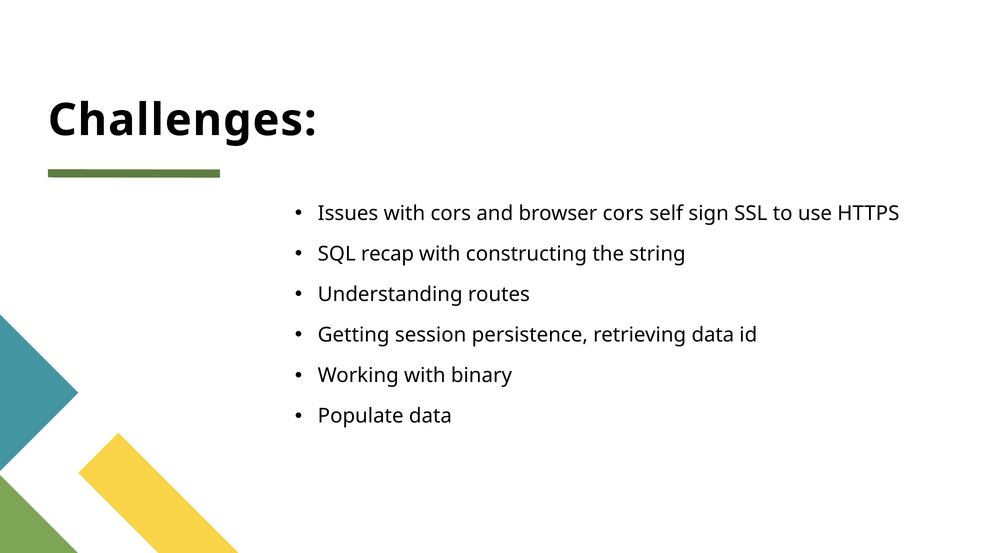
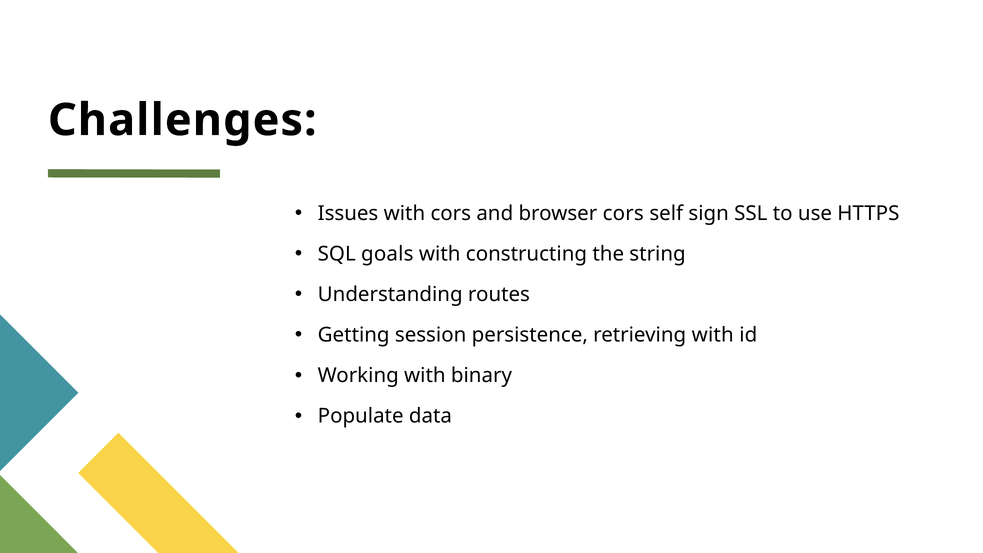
recap: recap -> goals
retrieving data: data -> with
